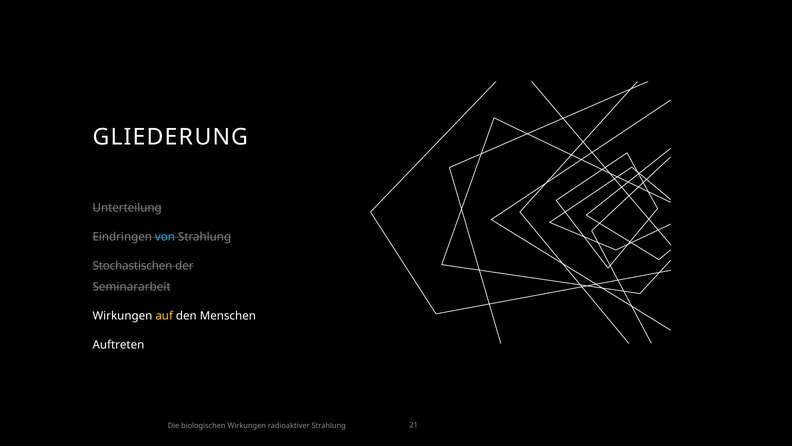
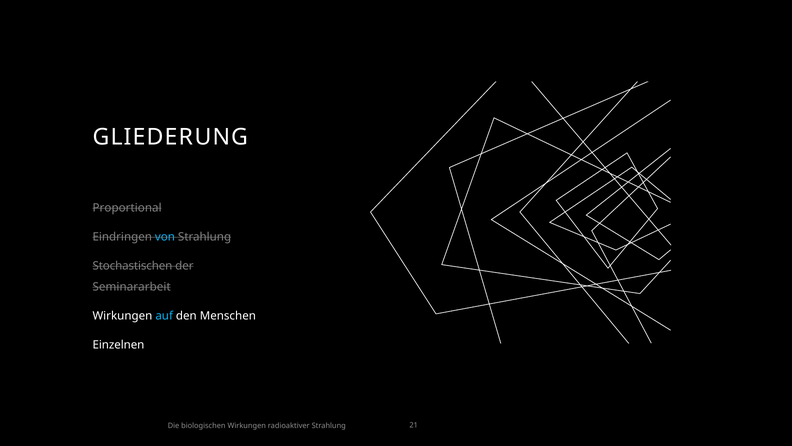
Unterteilung: Unterteilung -> Proportional
auf colour: yellow -> light blue
Auftreten: Auftreten -> Einzelnen
